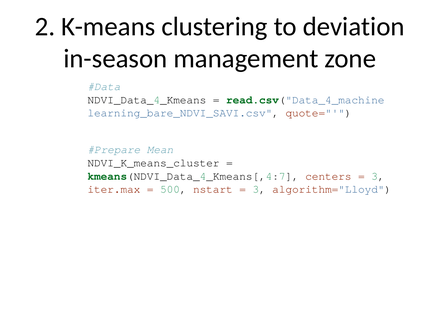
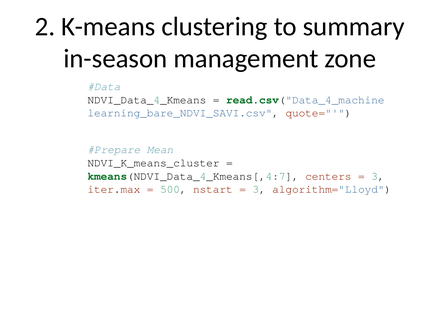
deviation: deviation -> summary
